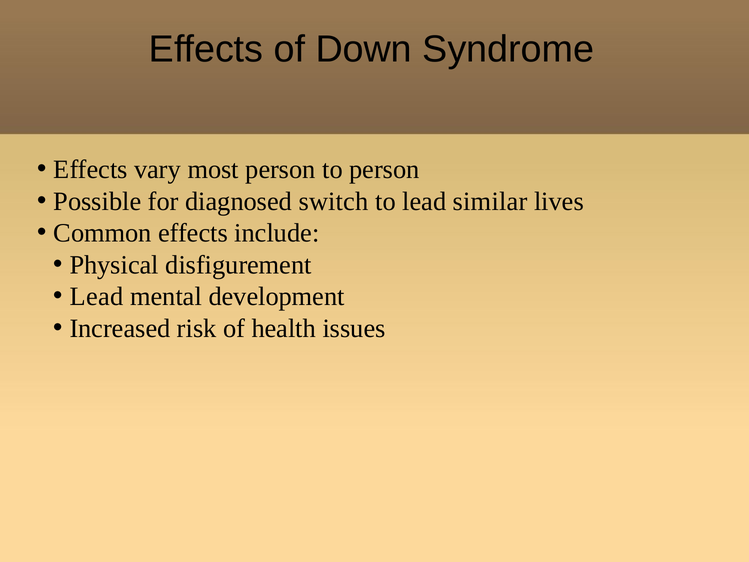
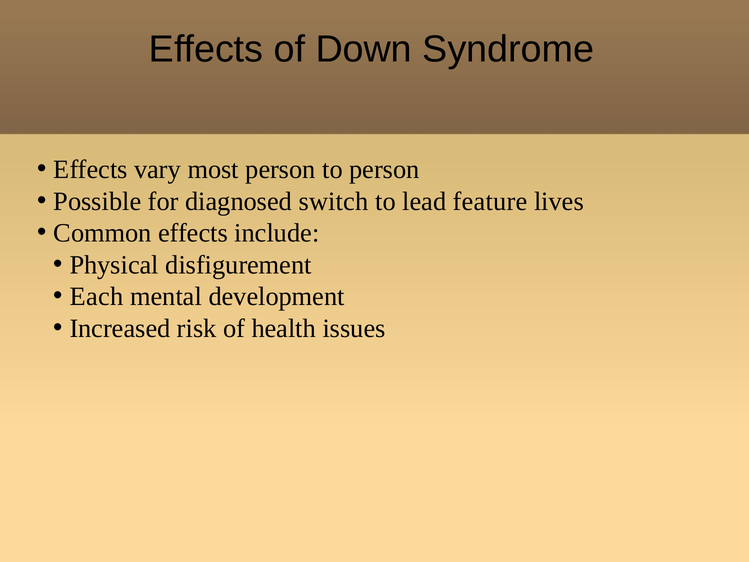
similar: similar -> feature
Lead at (96, 296): Lead -> Each
